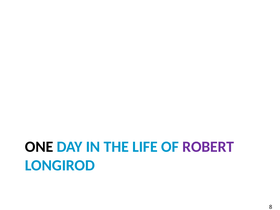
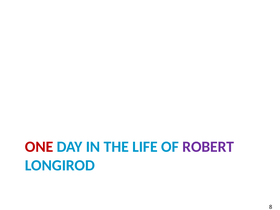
ONE colour: black -> red
